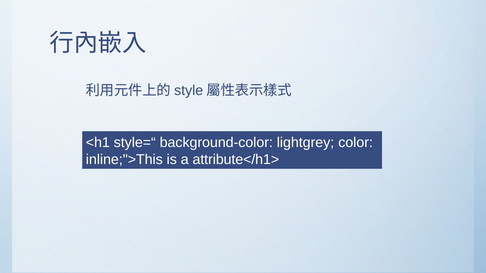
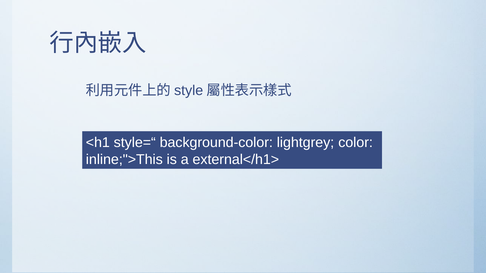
attribute</h1>: attribute</h1> -> external</h1>
